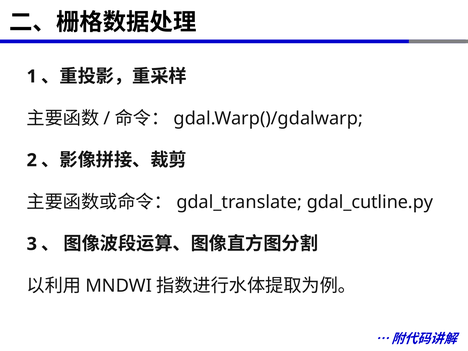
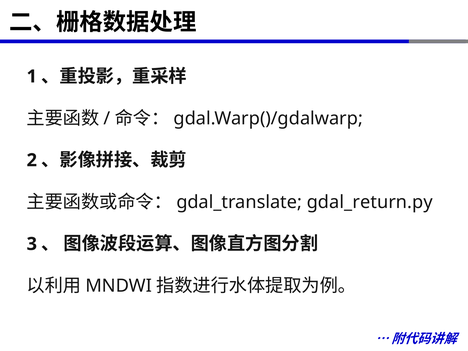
gdal_cutline.py: gdal_cutline.py -> gdal_return.py
